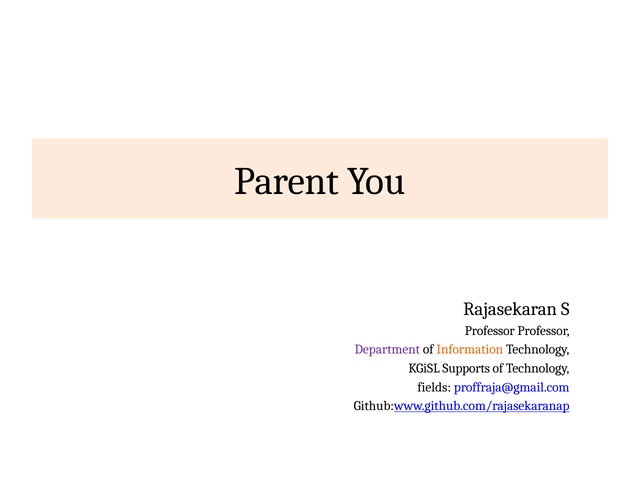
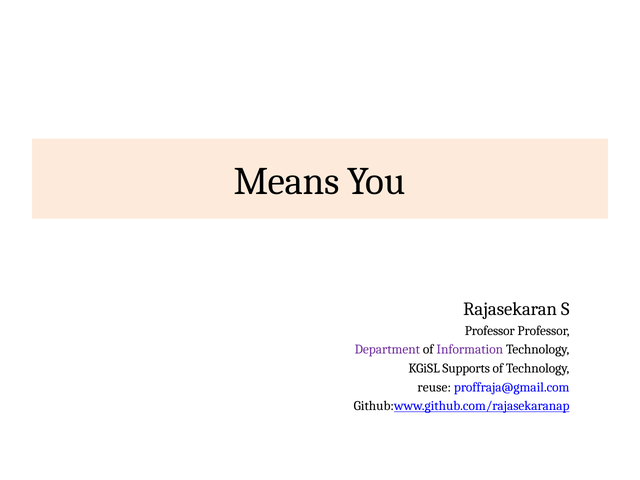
Parent: Parent -> Means
Information colour: orange -> purple
fields: fields -> reuse
